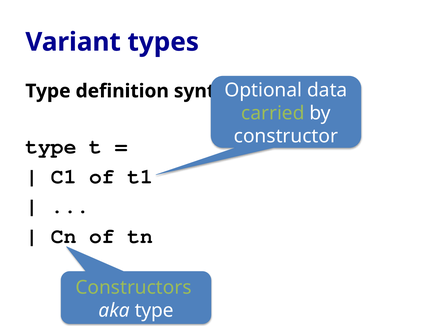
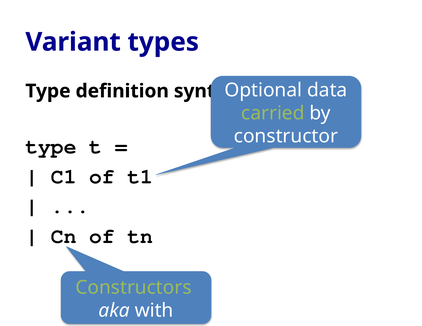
aka type: type -> with
